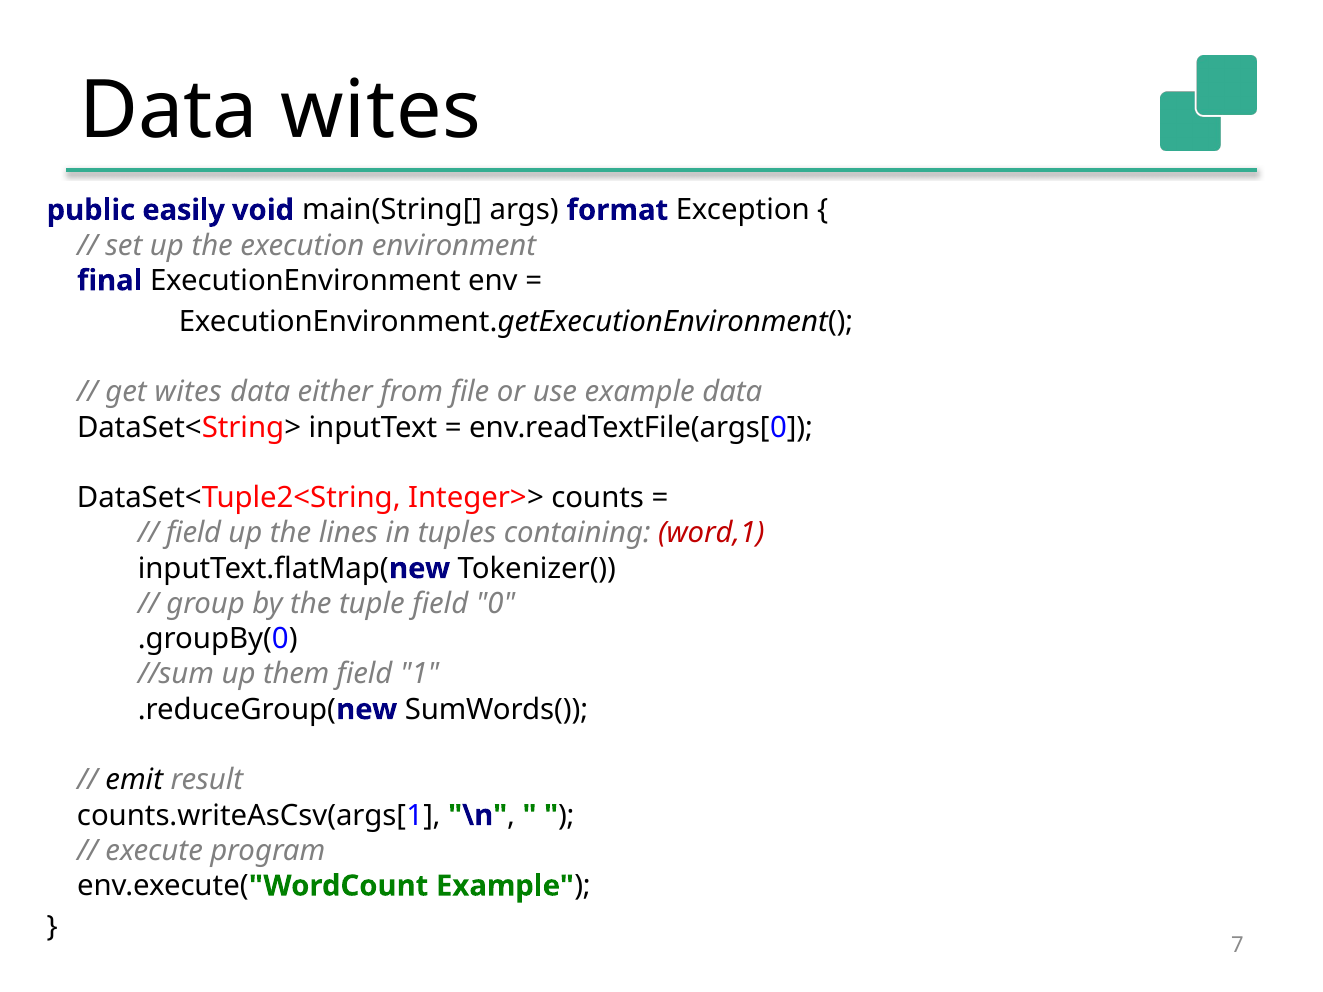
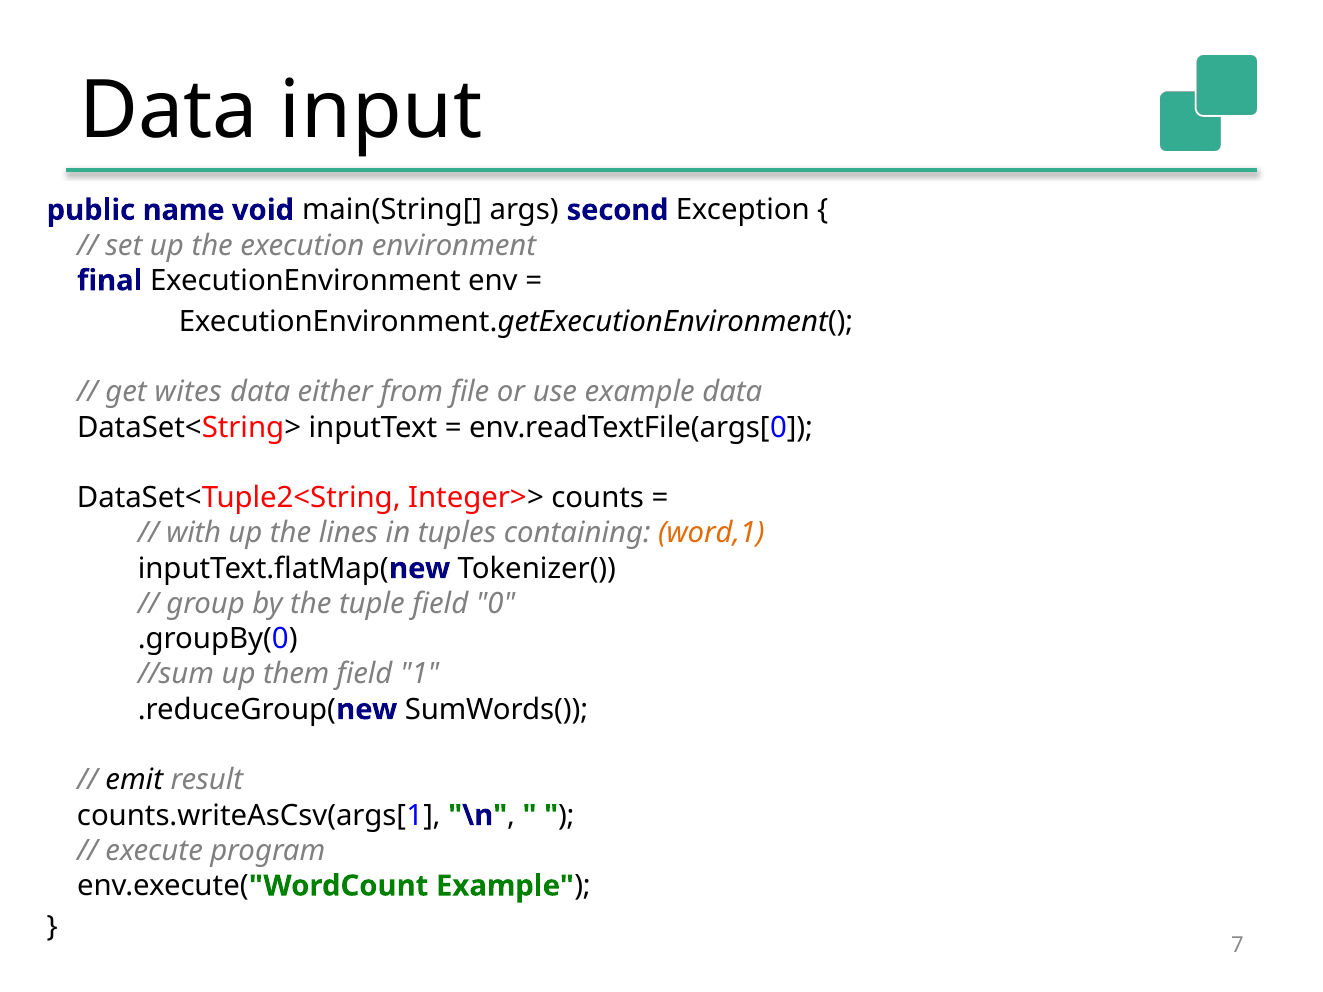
Data wites: wites -> input
easily: easily -> name
format: format -> second
field at (194, 533): field -> with
word,1 colour: red -> orange
